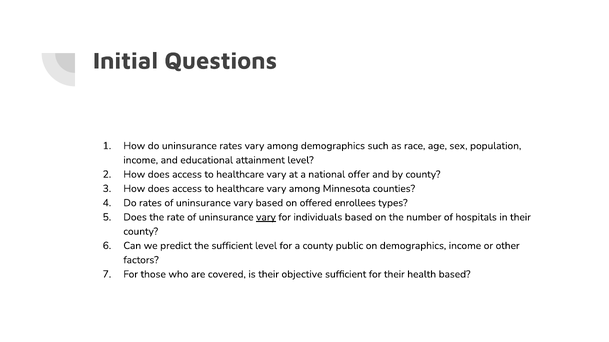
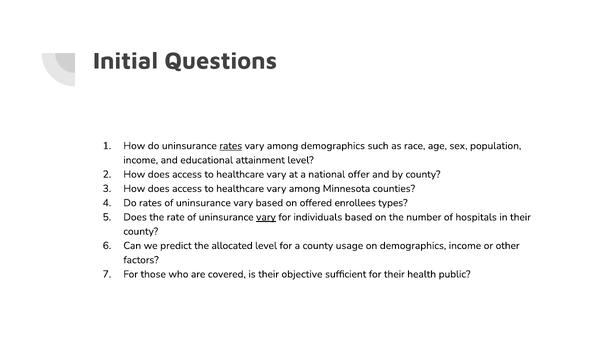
rates at (231, 146) underline: none -> present
the sufficient: sufficient -> allocated
public: public -> usage
health based: based -> public
